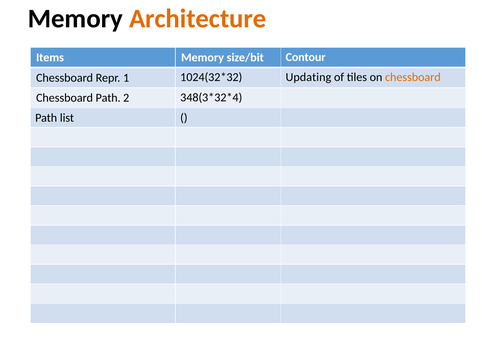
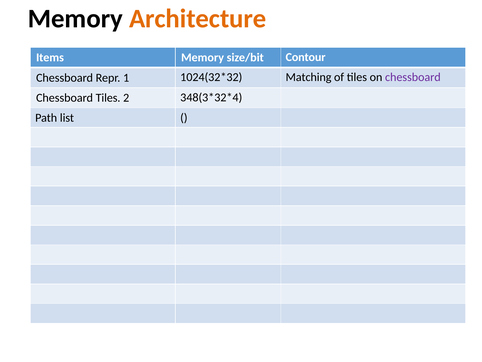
Updating: Updating -> Matching
chessboard at (413, 77) colour: orange -> purple
Chessboard Path: Path -> Tiles
